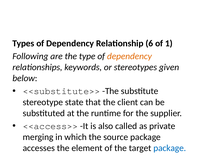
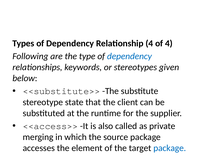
Relationship 6: 6 -> 4
of 1: 1 -> 4
dependency at (129, 56) colour: orange -> blue
